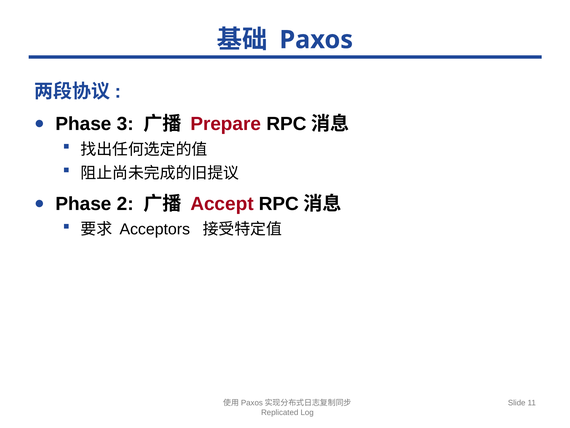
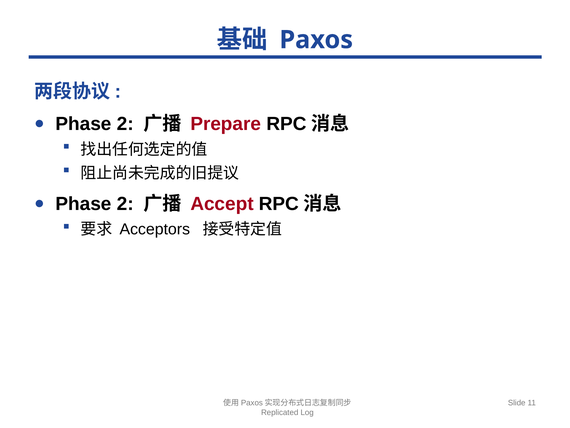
3 at (125, 124): 3 -> 2
